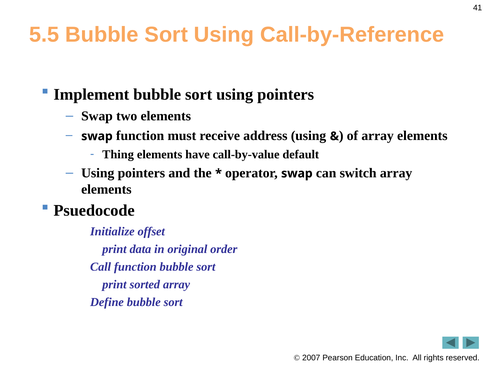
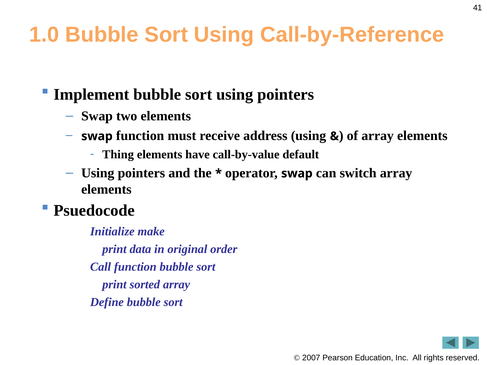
5.5: 5.5 -> 1.0
offset: offset -> make
